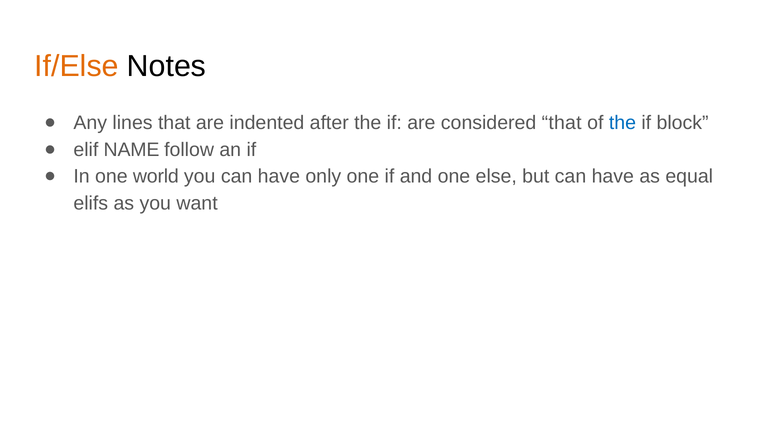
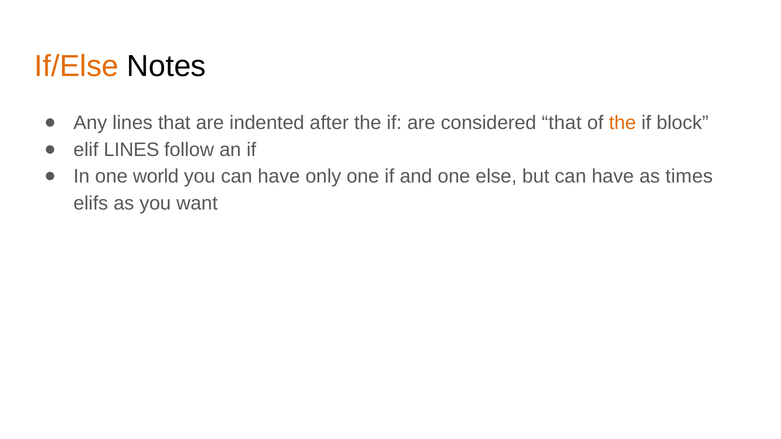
the at (622, 123) colour: blue -> orange
elif NAME: NAME -> LINES
equal: equal -> times
